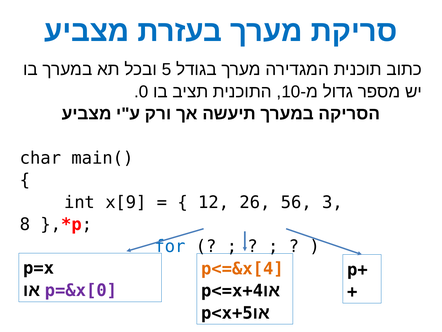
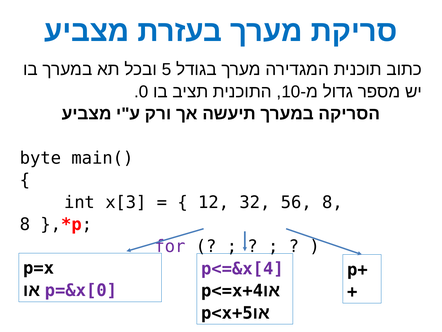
char: char -> byte
x[9: x[9 -> x[3
26: 26 -> 32
56 3: 3 -> 8
for colour: blue -> purple
p<=&x[4 colour: orange -> purple
